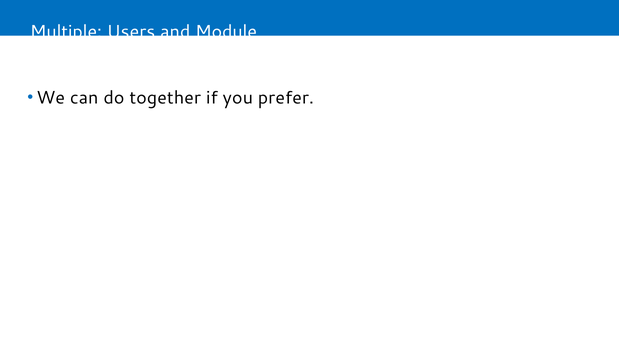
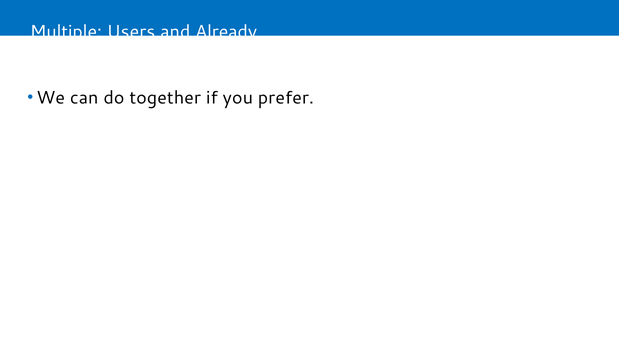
Module: Module -> Already
